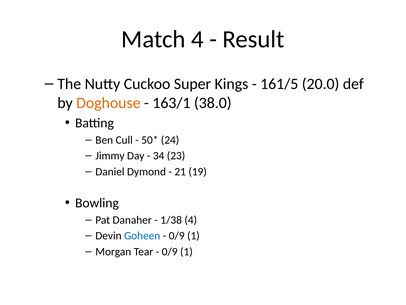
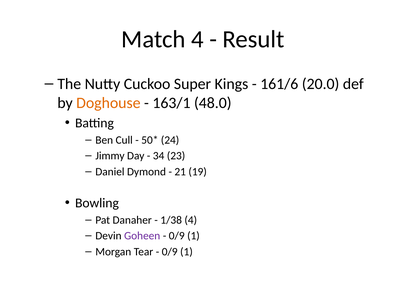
161/5: 161/5 -> 161/6
38.0: 38.0 -> 48.0
Goheen colour: blue -> purple
